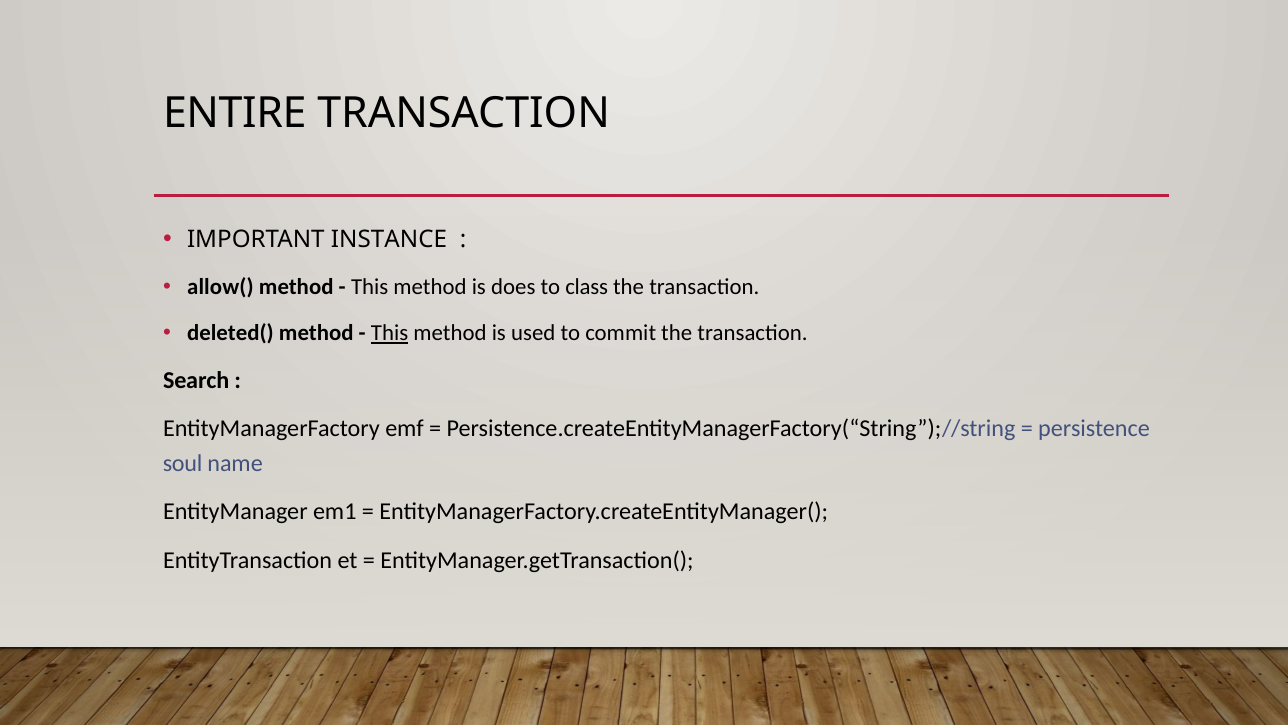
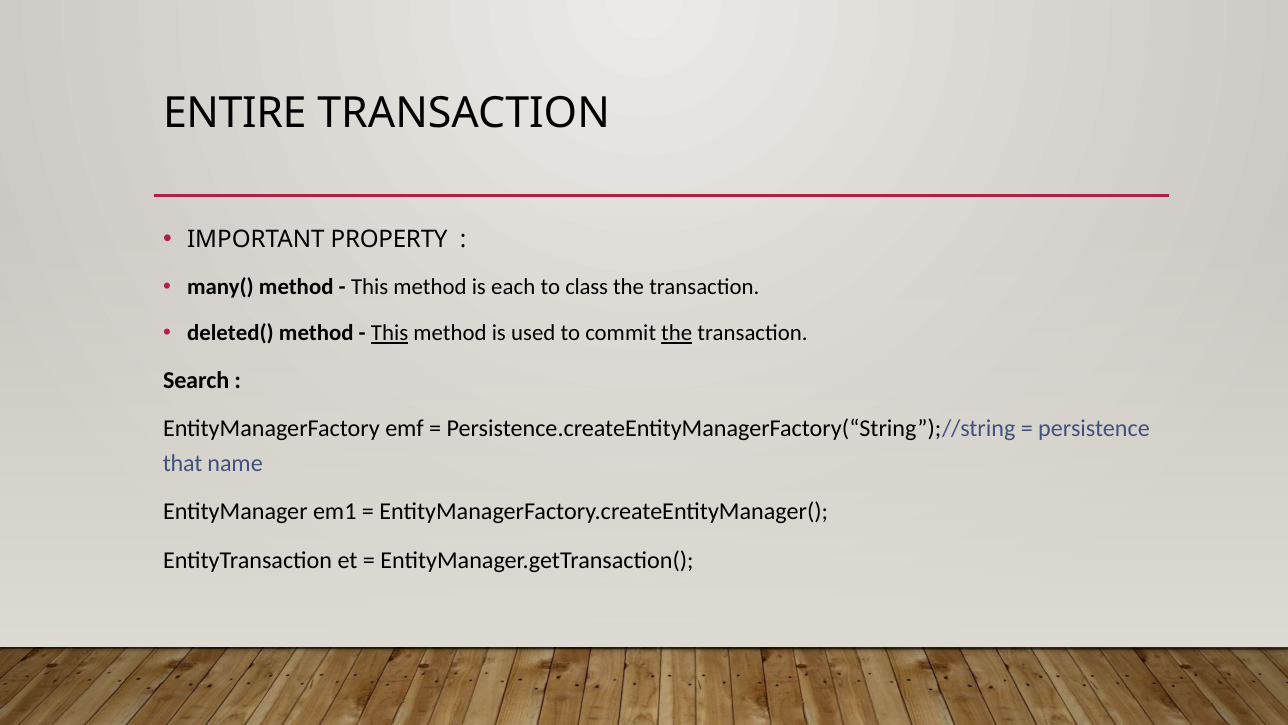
INSTANCE: INSTANCE -> PROPERTY
allow(: allow( -> many(
does: does -> each
the at (677, 333) underline: none -> present
soul: soul -> that
